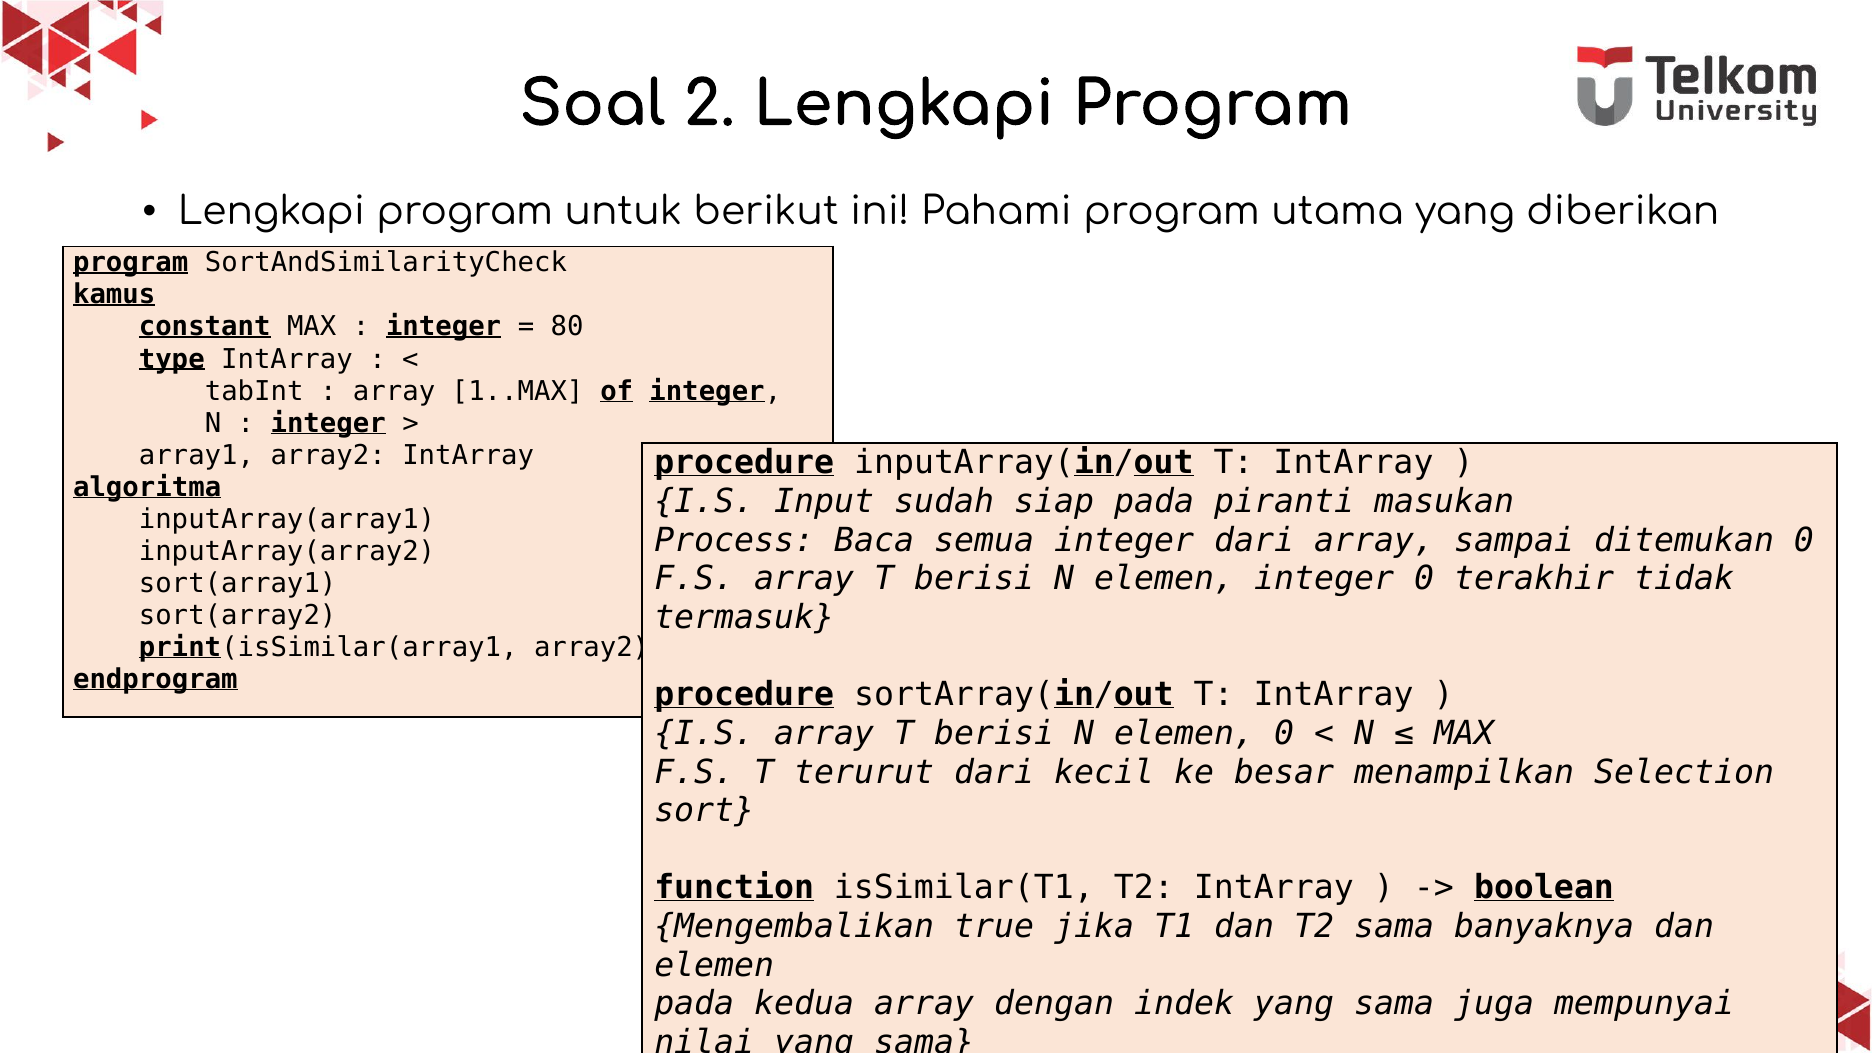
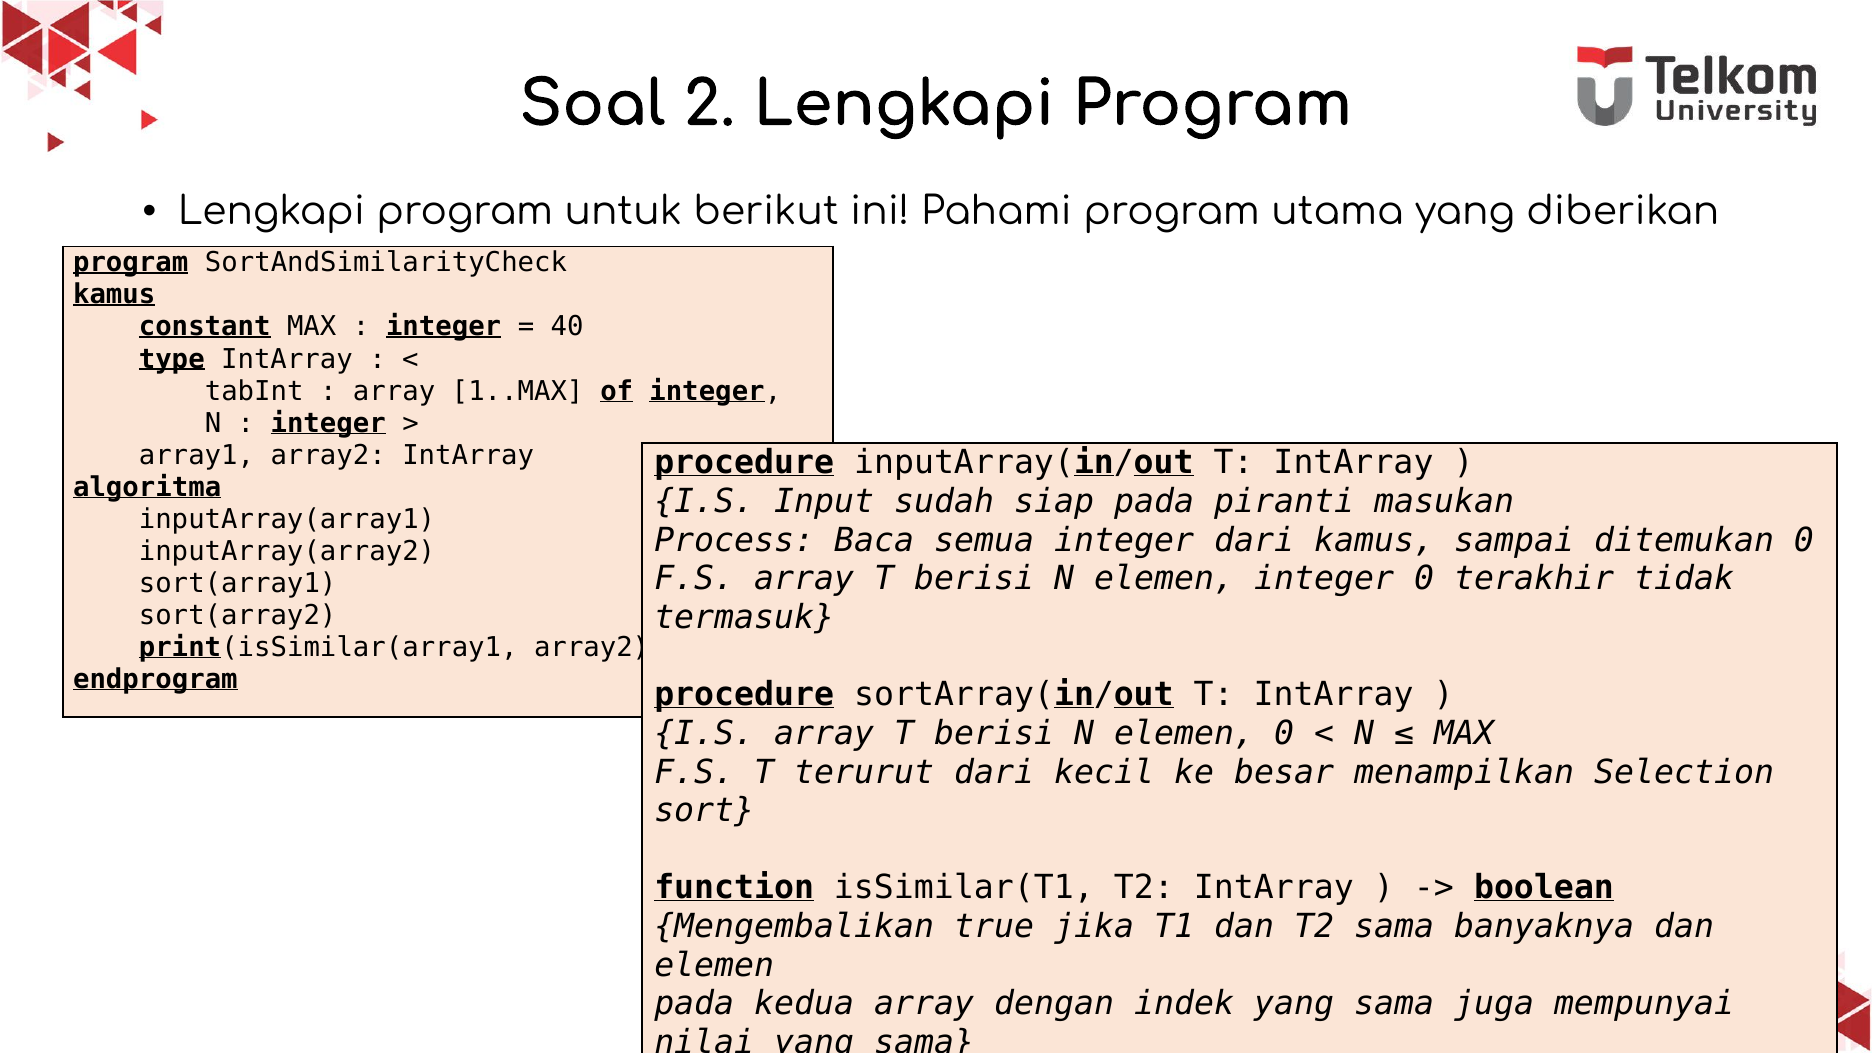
80: 80 -> 40
dari array: array -> kamus
